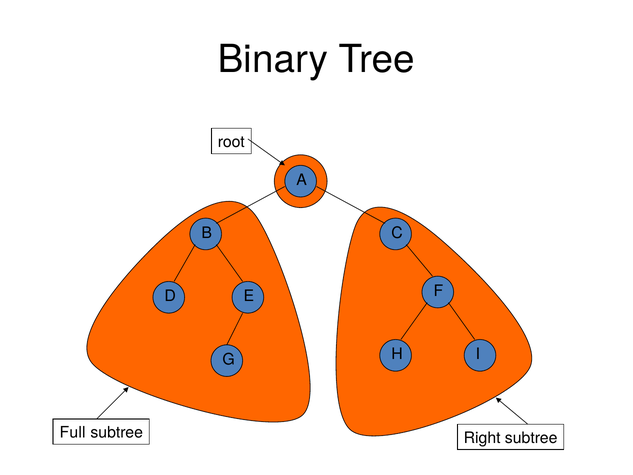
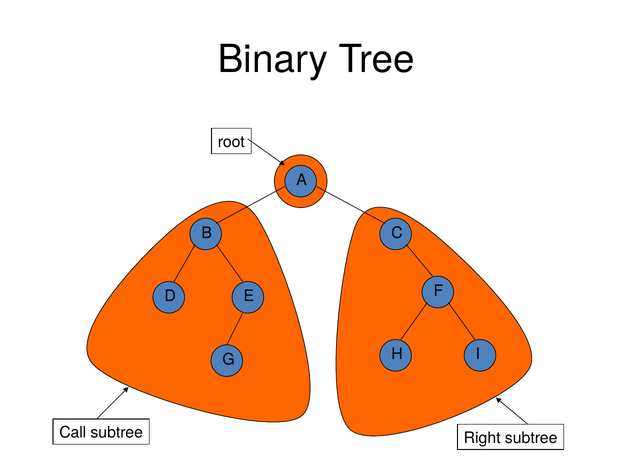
Full: Full -> Call
